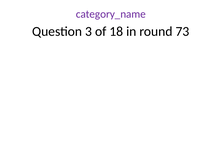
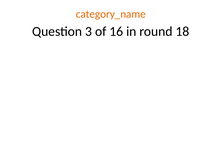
category_name colour: purple -> orange
18: 18 -> 16
73: 73 -> 18
